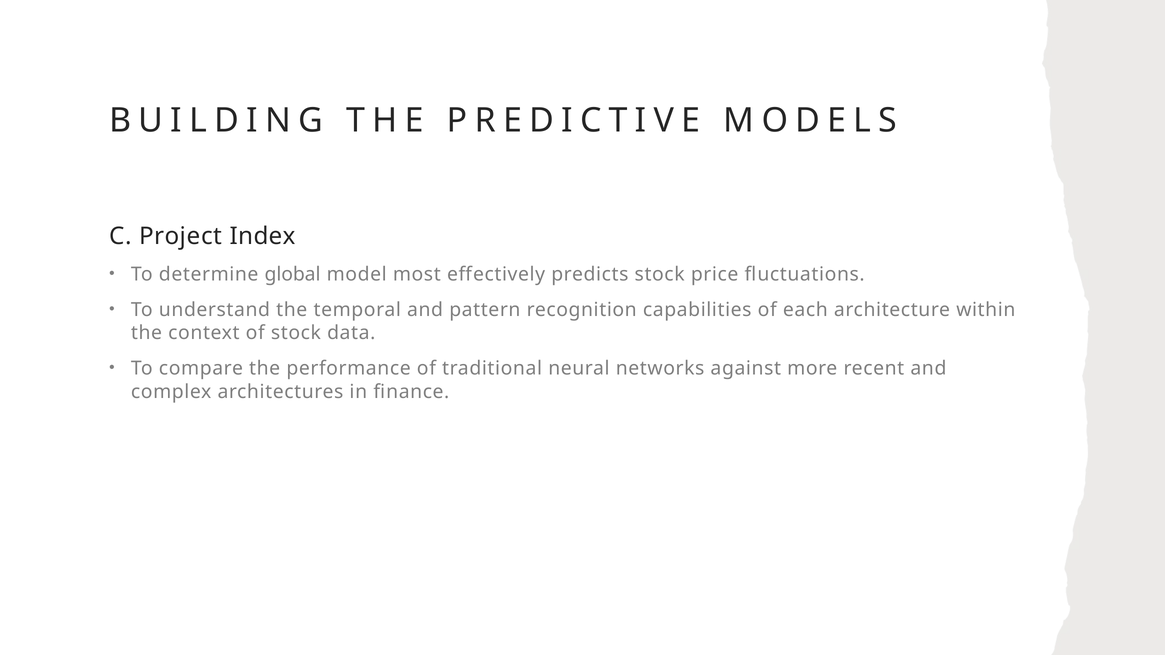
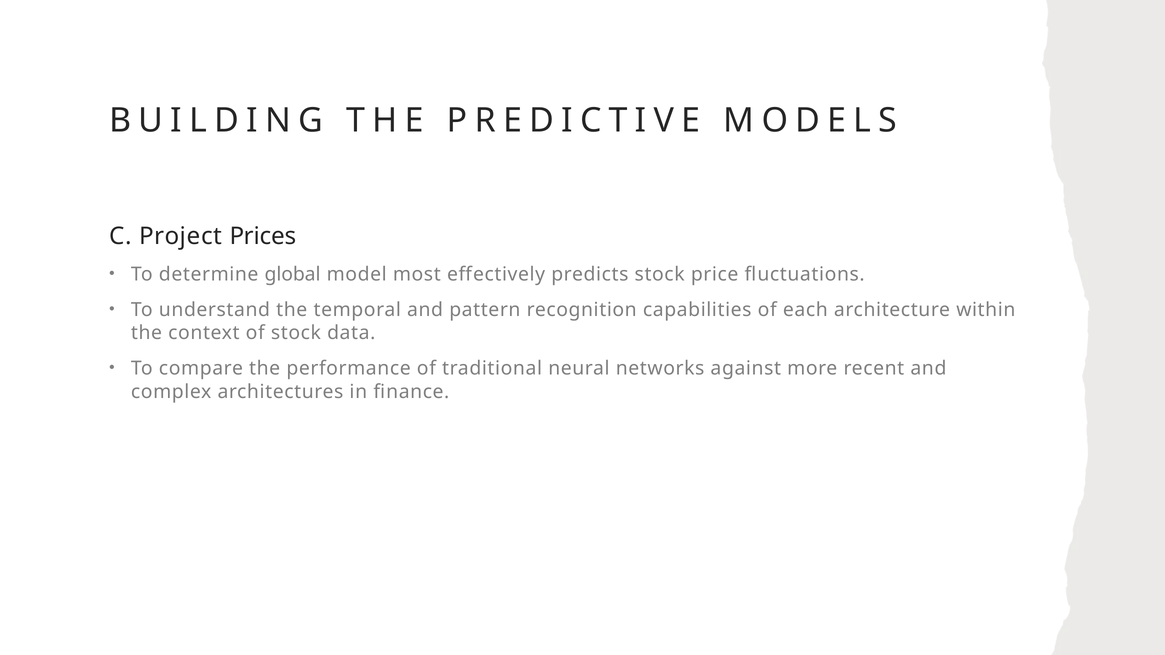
Index: Index -> Prices
